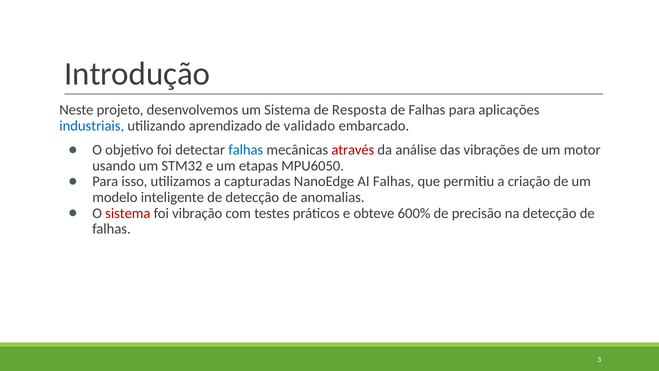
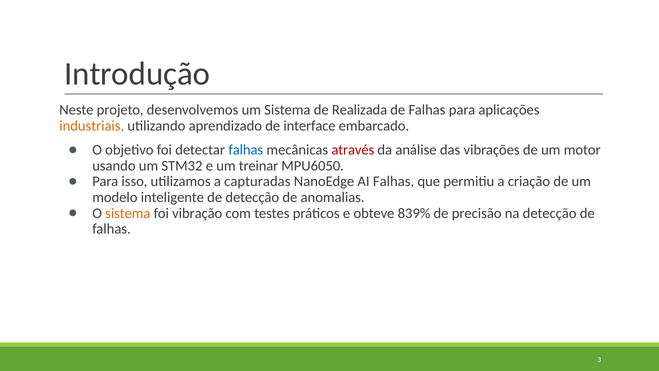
Resposta: Resposta -> Realizada
industriais colour: blue -> orange
validado: validado -> interface
etapas: etapas -> treinar
sistema at (128, 213) colour: red -> orange
600%: 600% -> 839%
